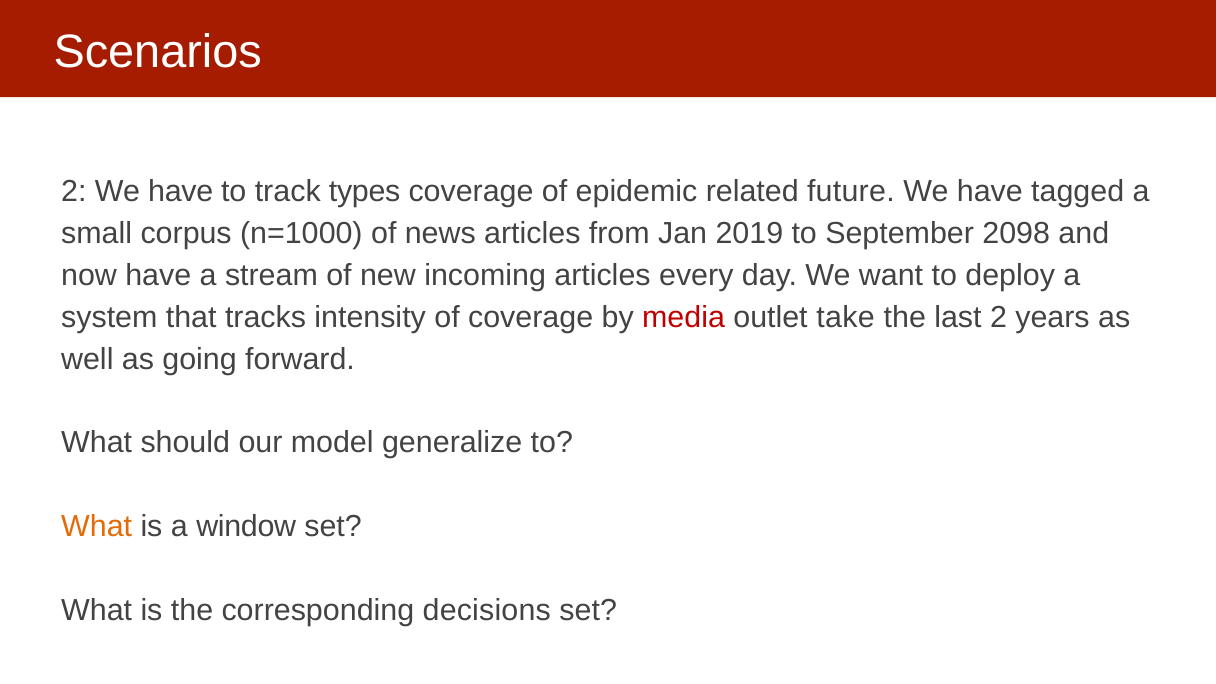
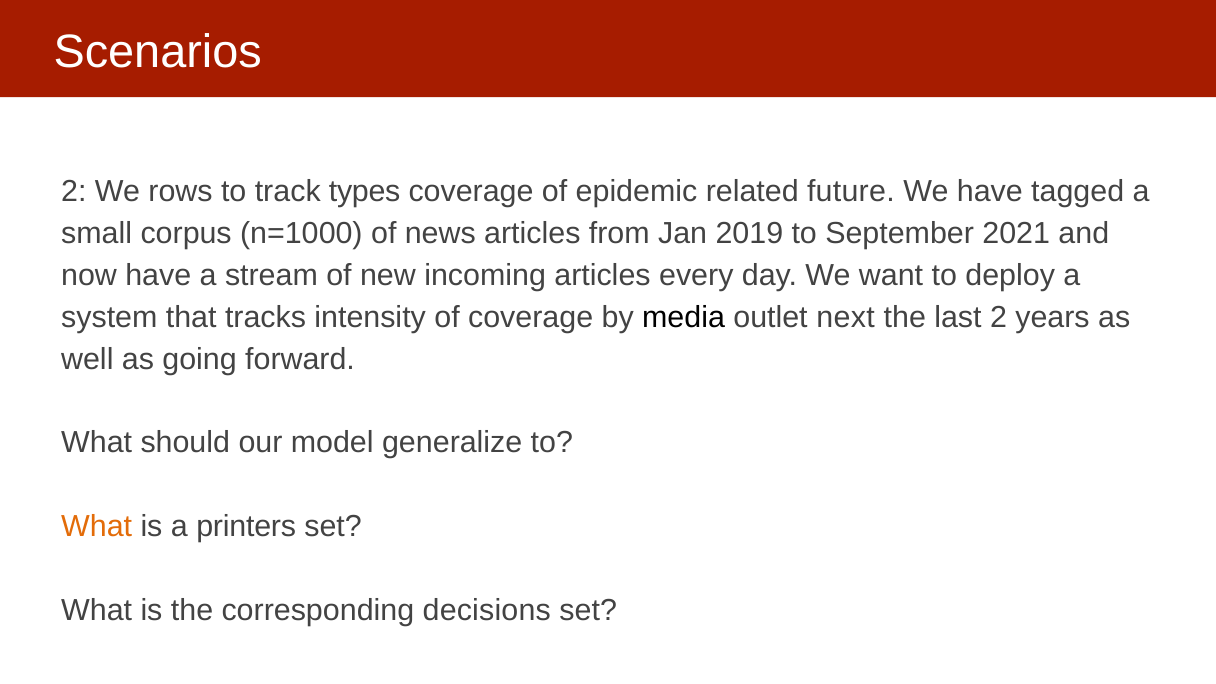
2 We have: have -> rows
2098: 2098 -> 2021
media colour: red -> black
take: take -> next
window: window -> printers
